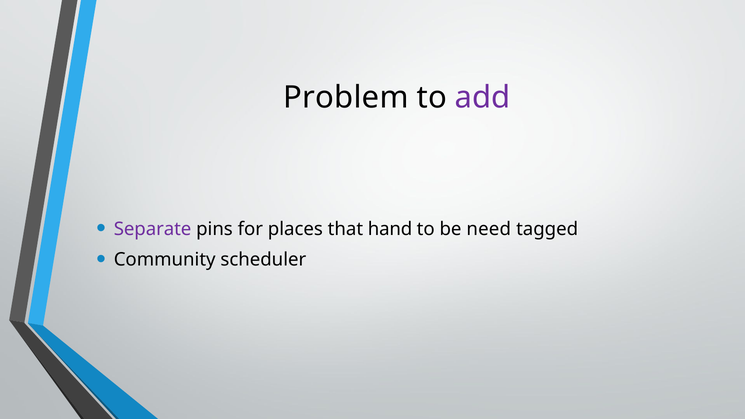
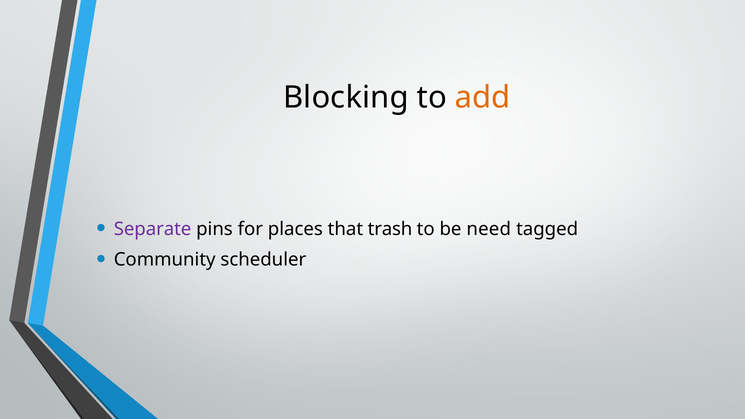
Problem: Problem -> Blocking
add colour: purple -> orange
hand: hand -> trash
